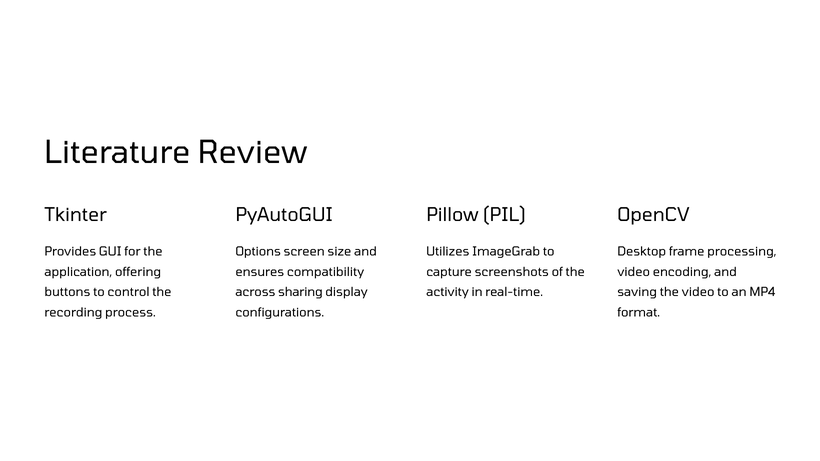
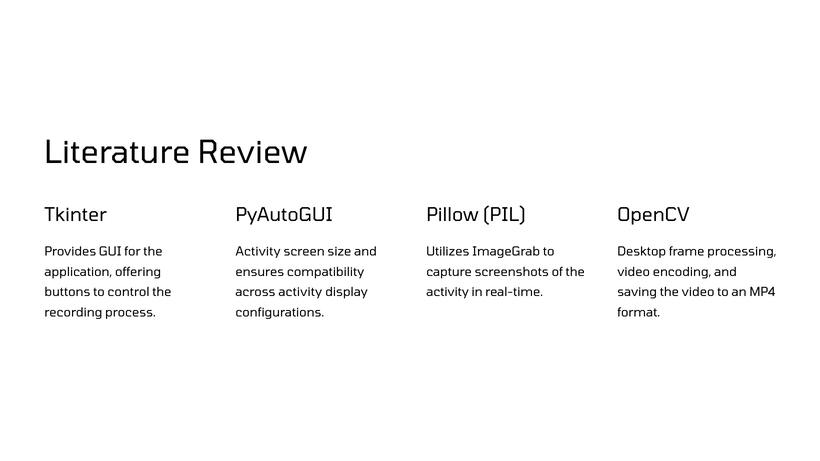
Options at (258, 252): Options -> Activity
across sharing: sharing -> activity
